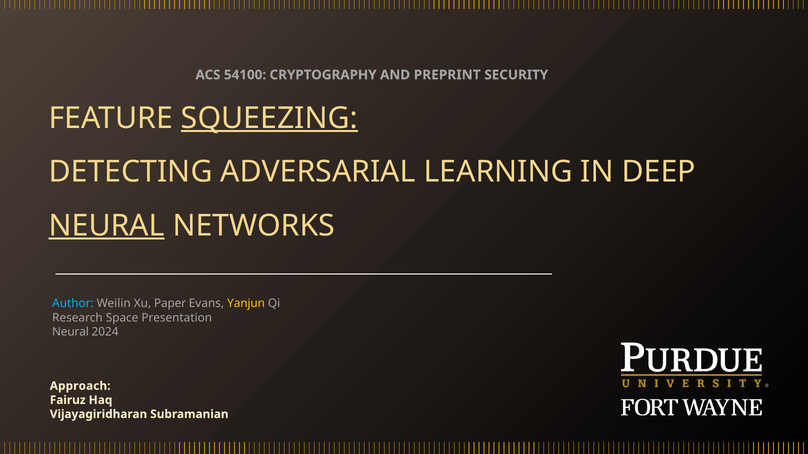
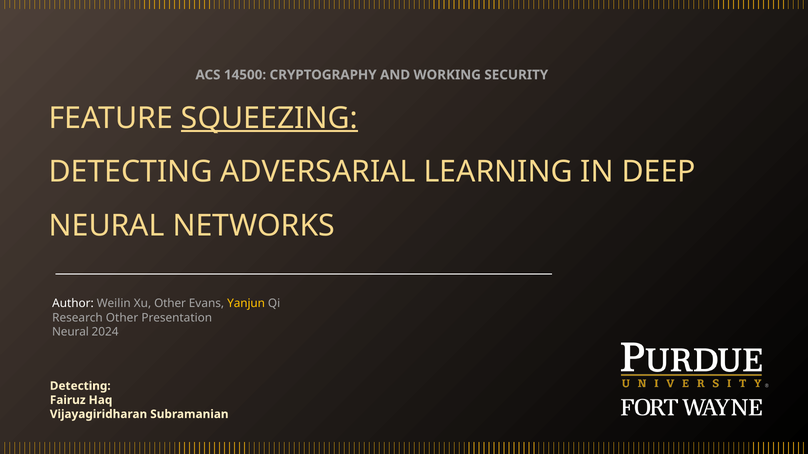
54100: 54100 -> 14500
PREPRINT: PREPRINT -> WORKING
NEURAL at (107, 226) underline: present -> none
Author colour: light blue -> white
Xu Paper: Paper -> Other
Research Space: Space -> Other
Approach at (80, 386): Approach -> Detecting
